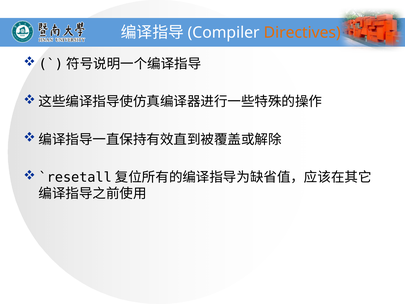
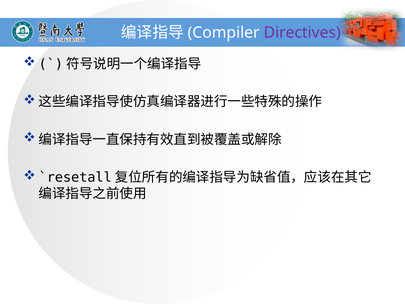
Directives colour: orange -> purple
